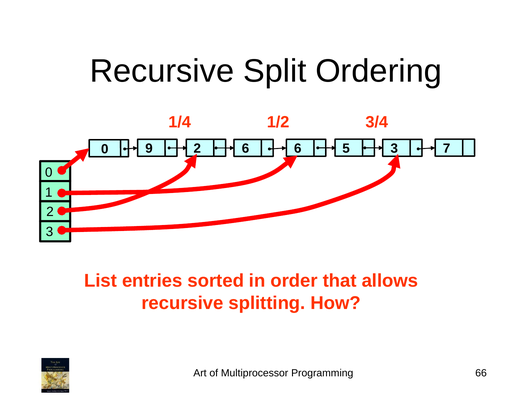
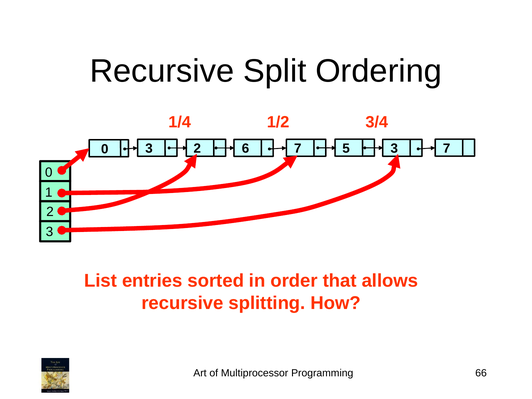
0 9: 9 -> 3
6 6: 6 -> 7
